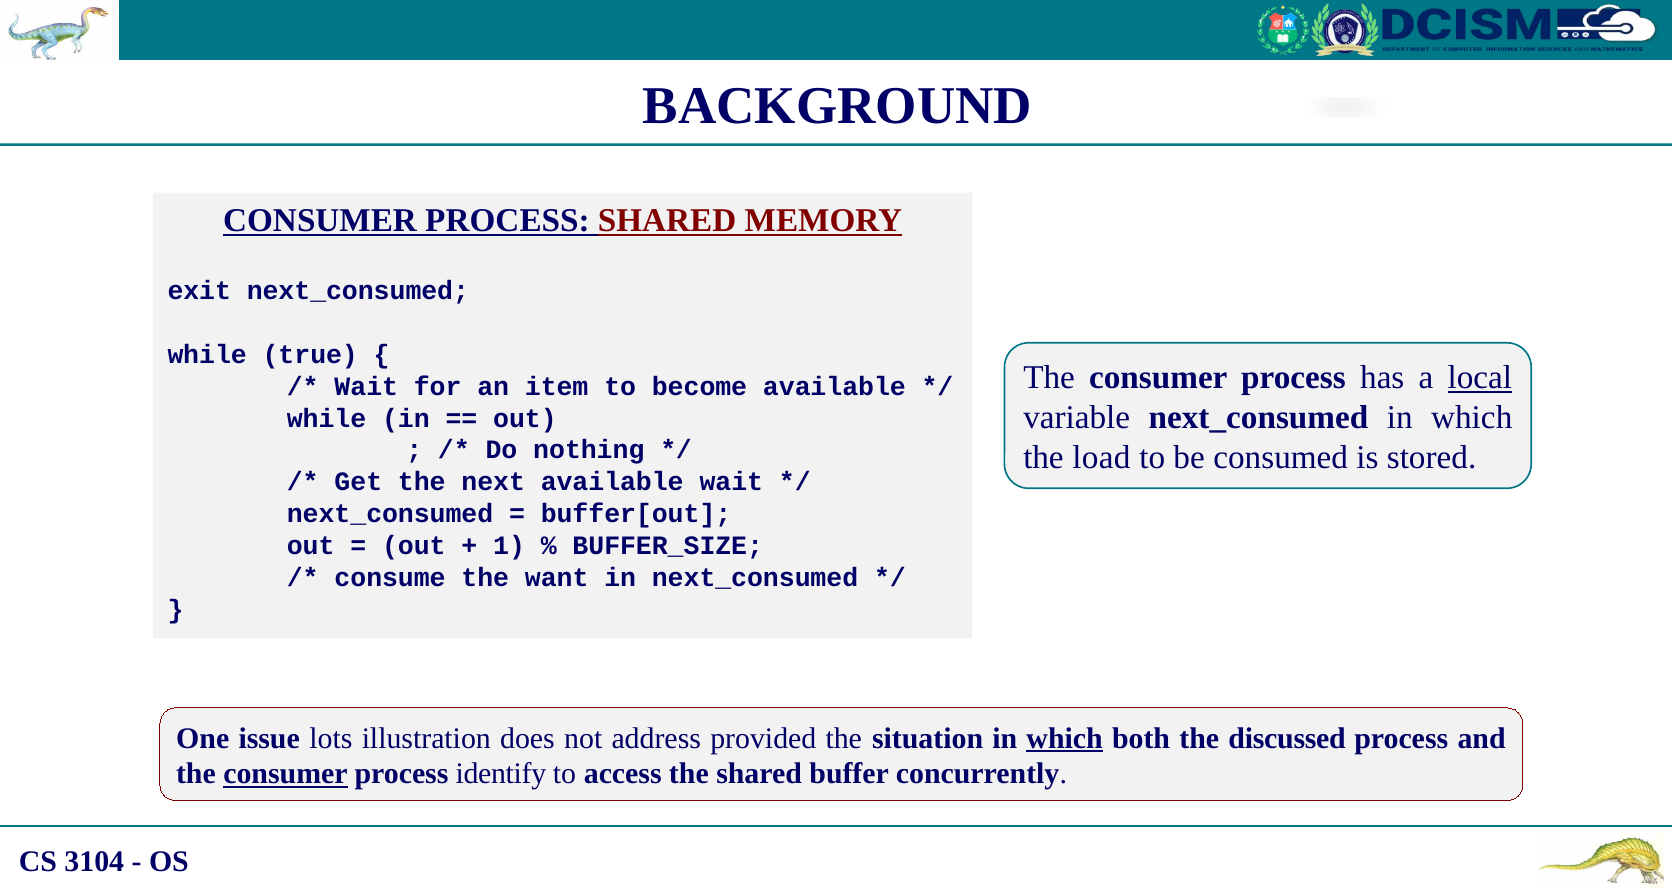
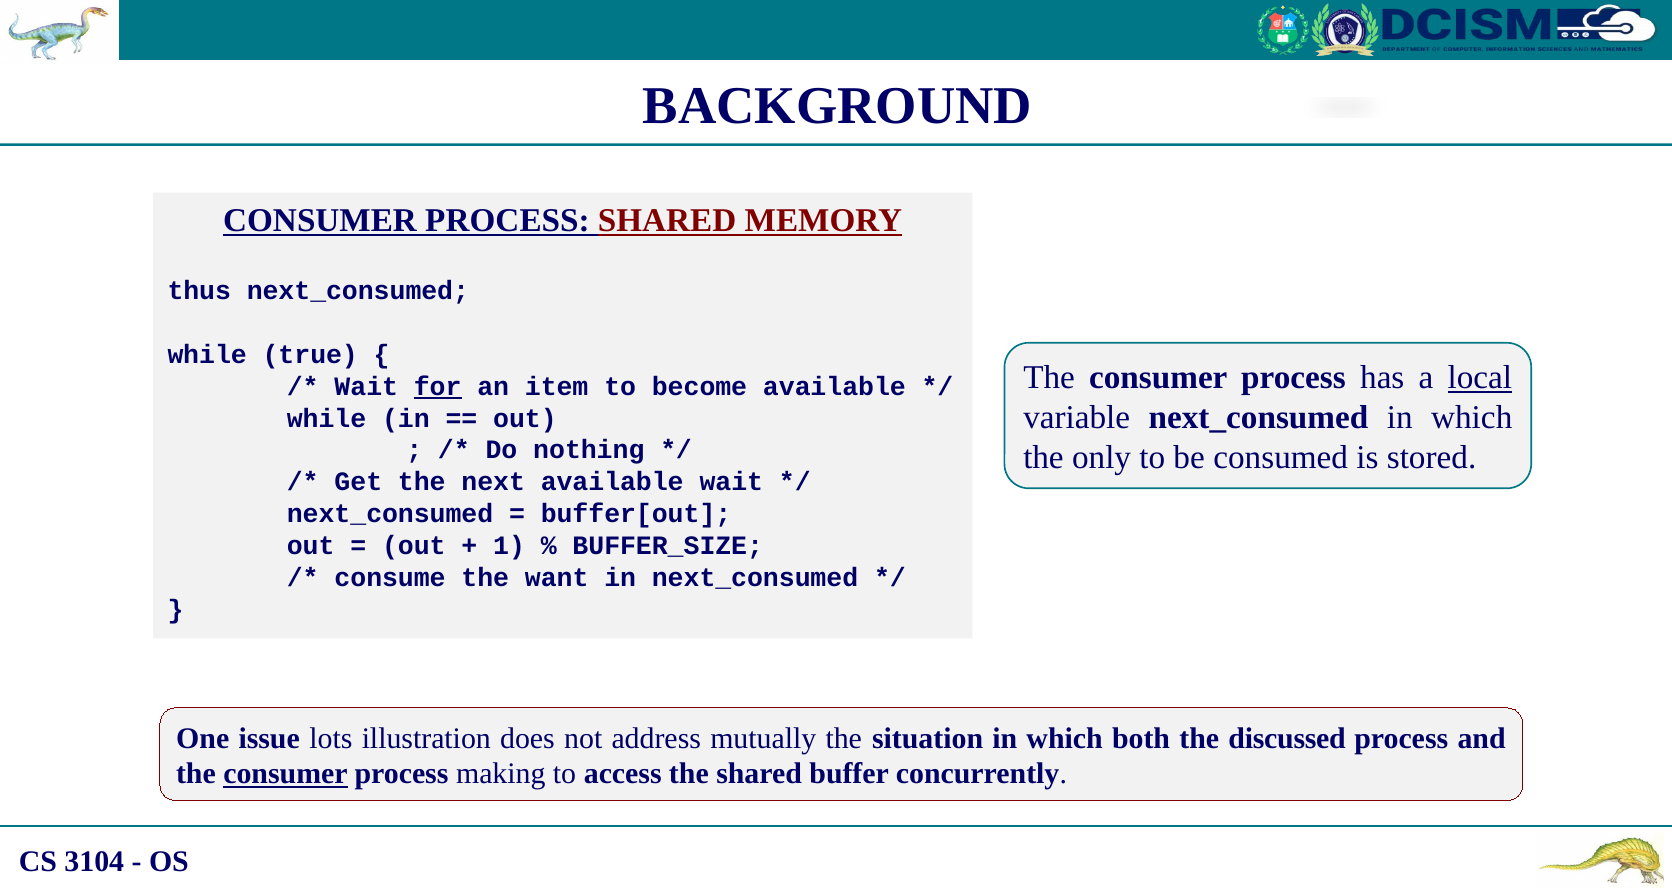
exit: exit -> thus
for underline: none -> present
load: load -> only
provided: provided -> mutually
which at (1065, 738) underline: present -> none
identify: identify -> making
